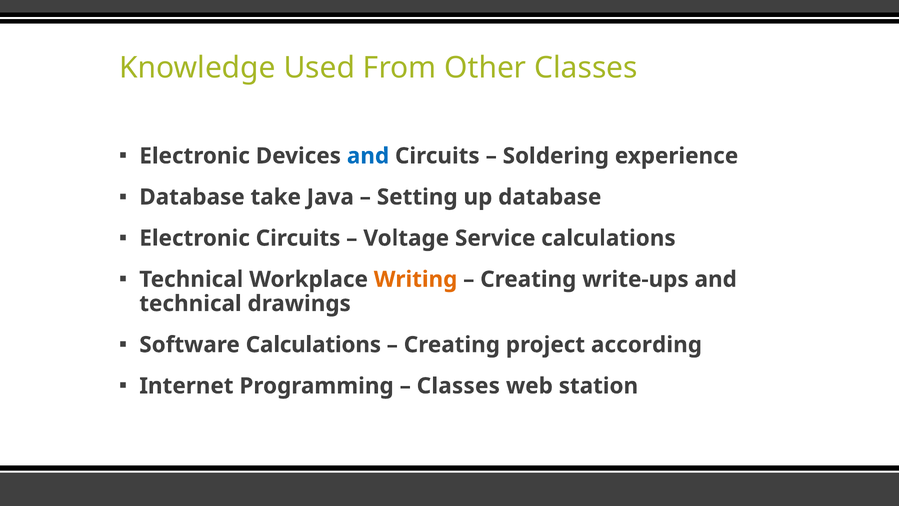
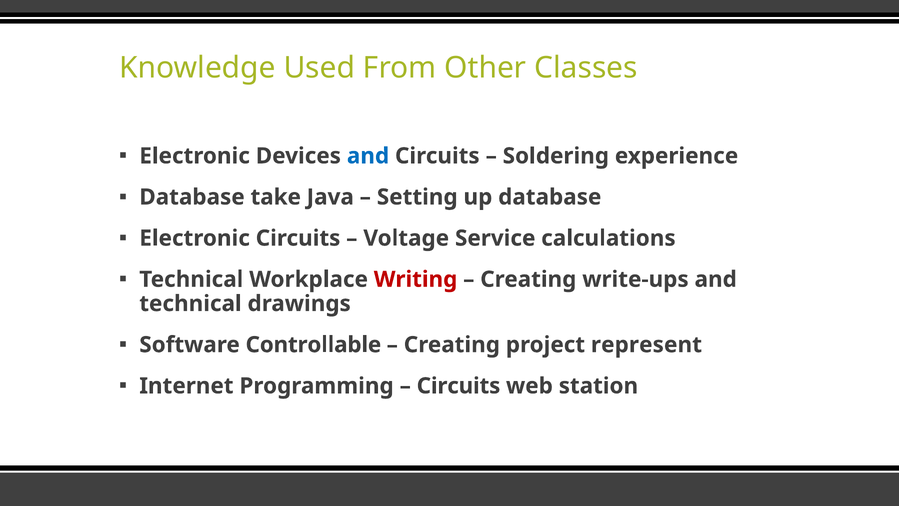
Writing colour: orange -> red
Software Calculations: Calculations -> Controllable
according: according -> represent
Classes at (458, 386): Classes -> Circuits
